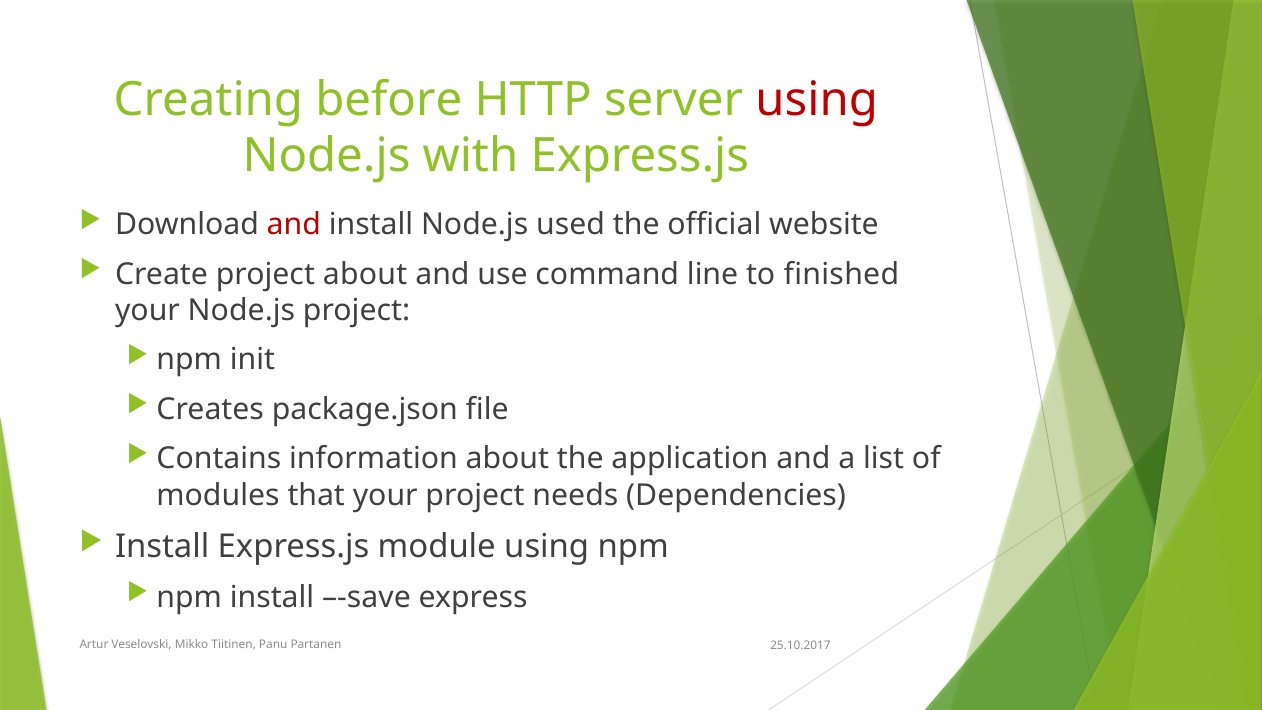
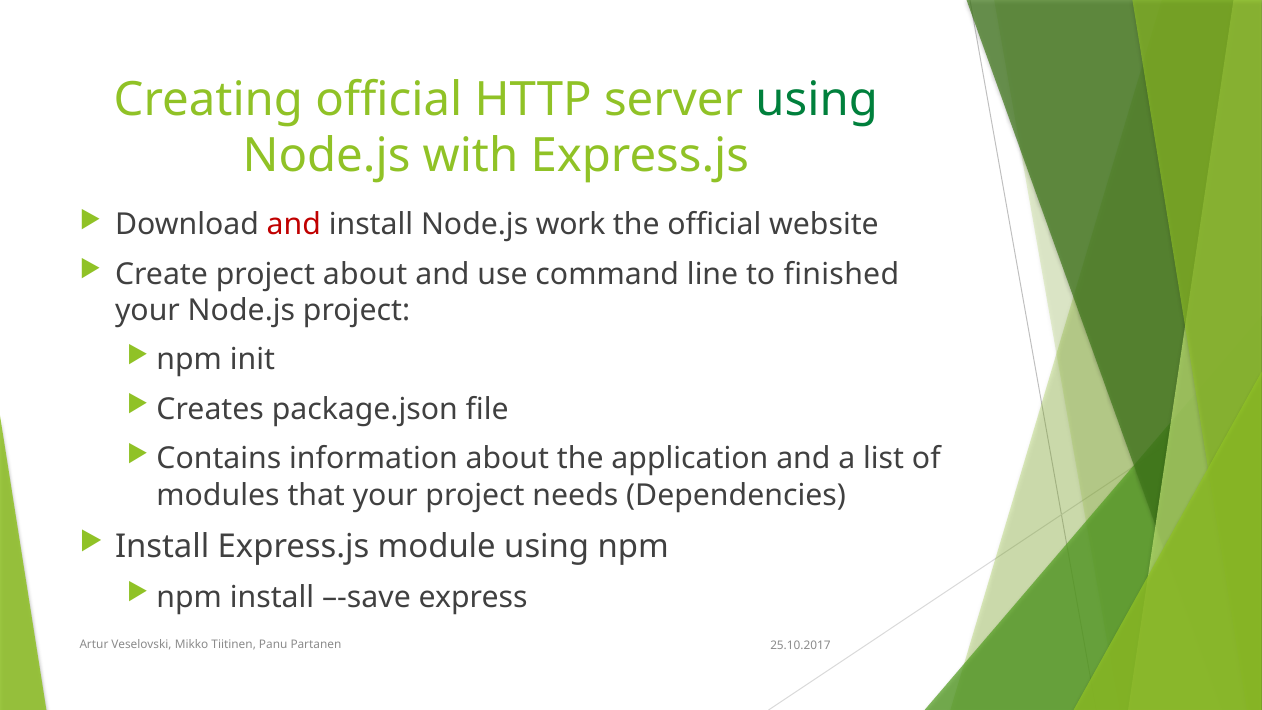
Creating before: before -> official
using at (817, 100) colour: red -> green
used: used -> work
